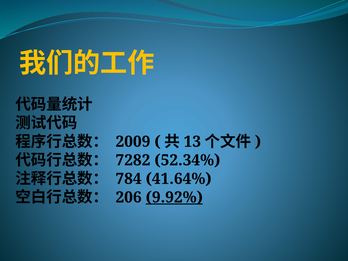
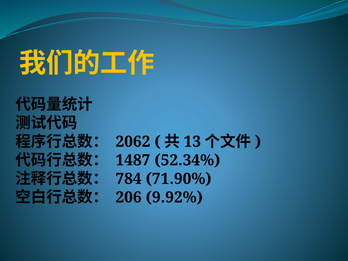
2009: 2009 -> 2062
7282: 7282 -> 1487
41.64%: 41.64% -> 71.90%
9.92% underline: present -> none
